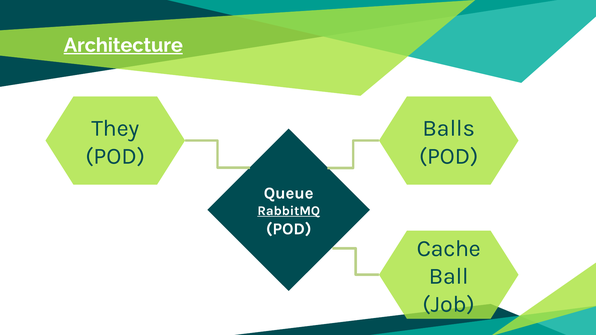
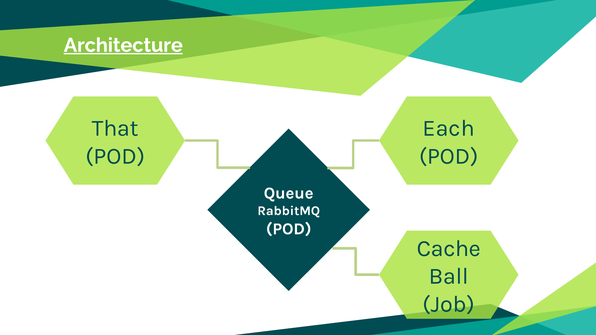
They: They -> That
Balls: Balls -> Each
RabbitMQ underline: present -> none
